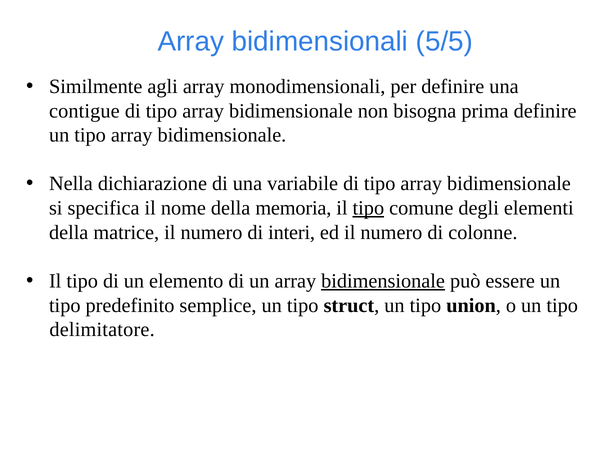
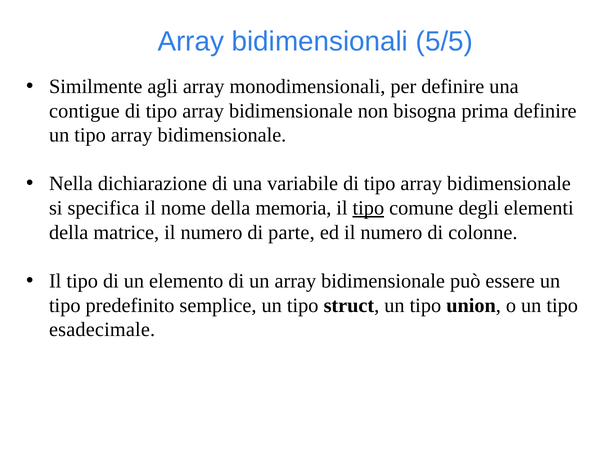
interi: interi -> parte
bidimensionale at (383, 281) underline: present -> none
delimitatore: delimitatore -> esadecimale
